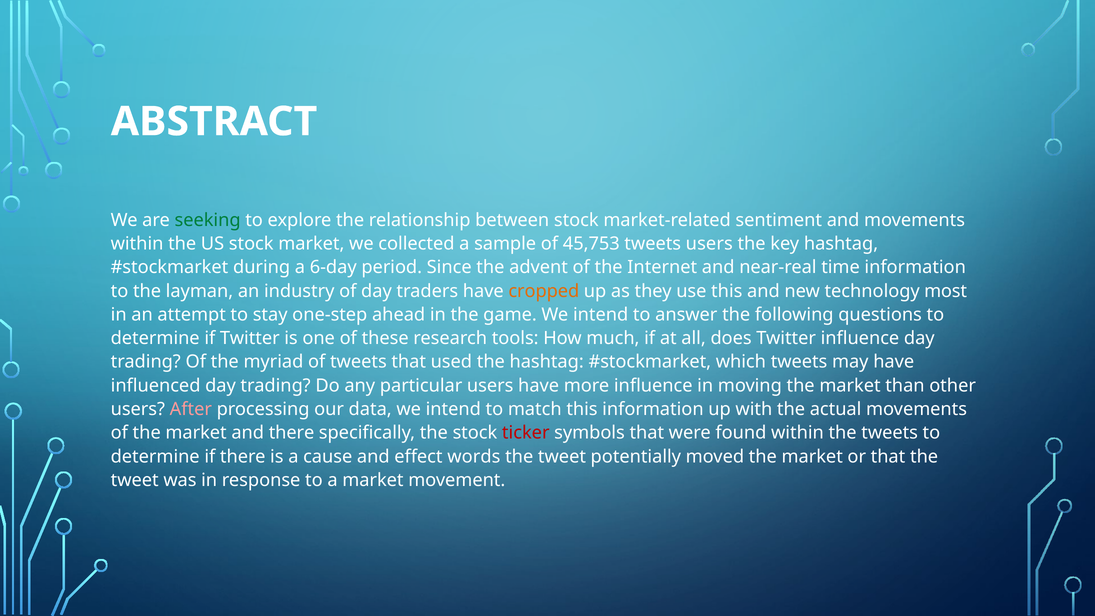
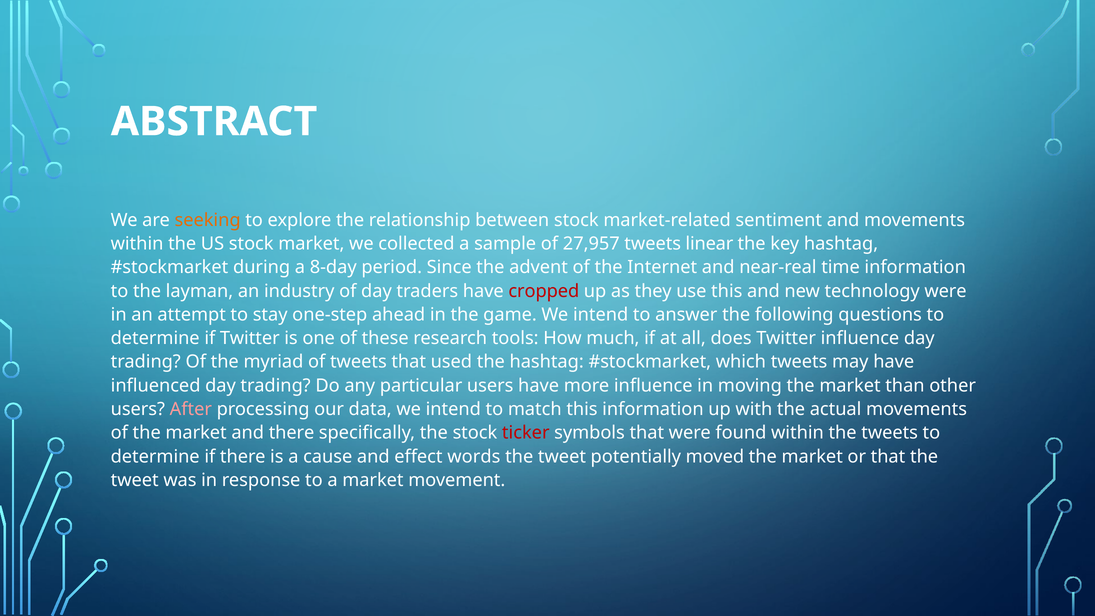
seeking colour: green -> orange
45,753: 45,753 -> 27,957
tweets users: users -> linear
6-day: 6-day -> 8-day
cropped colour: orange -> red
technology most: most -> were
